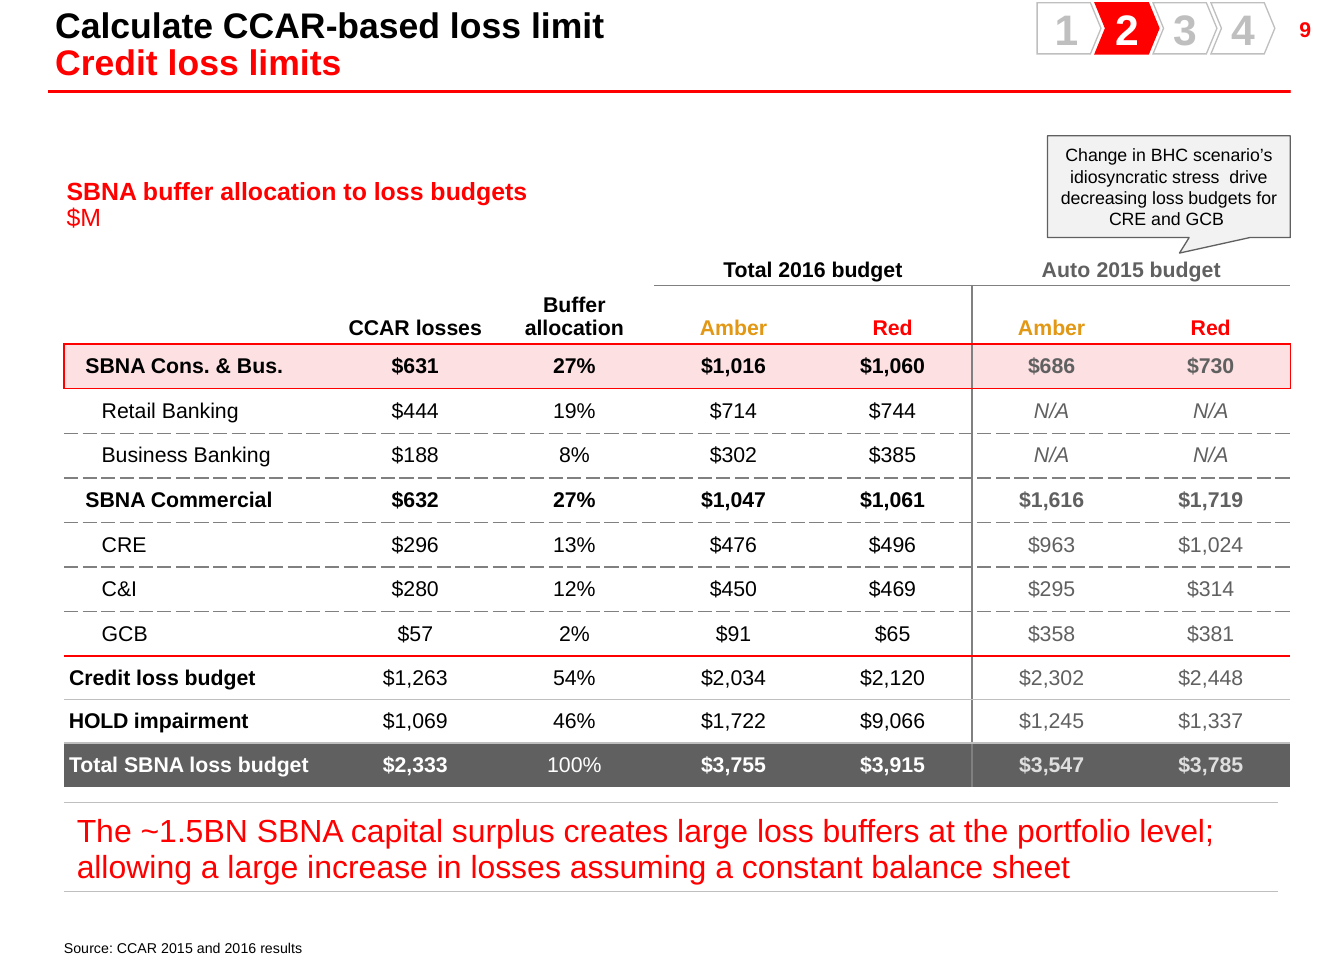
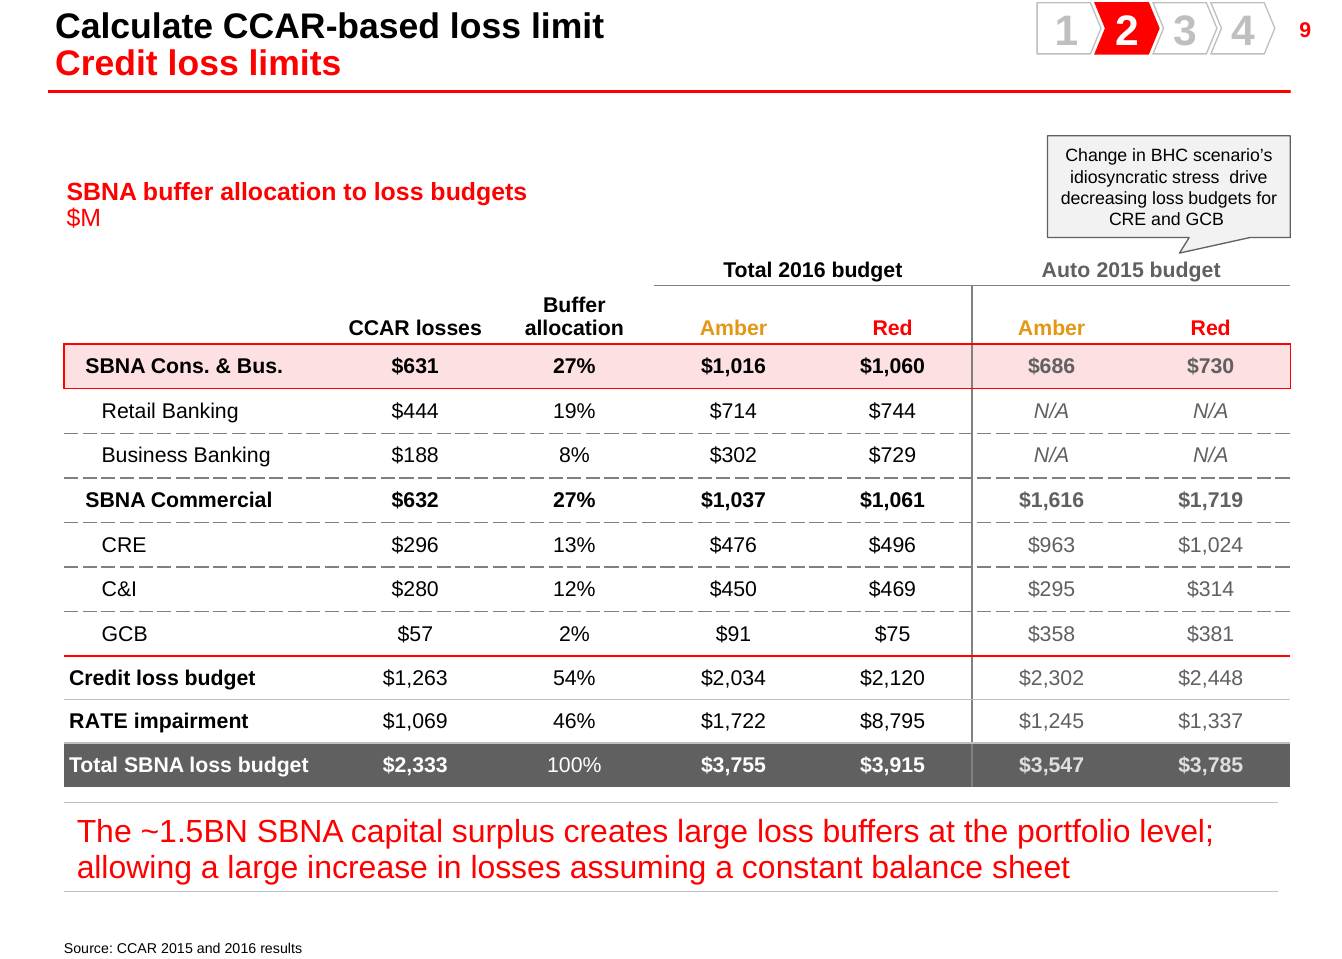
$385: $385 -> $729
$1,047: $1,047 -> $1,037
$65: $65 -> $75
HOLD: HOLD -> RATE
$9,066: $9,066 -> $8,795
